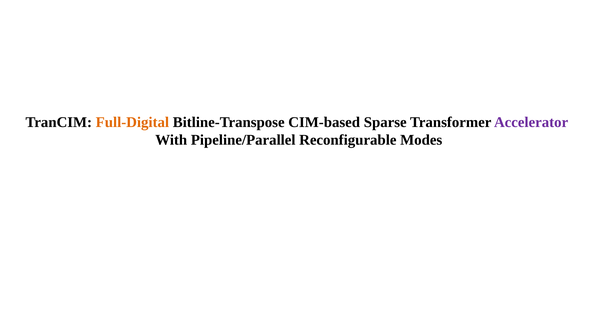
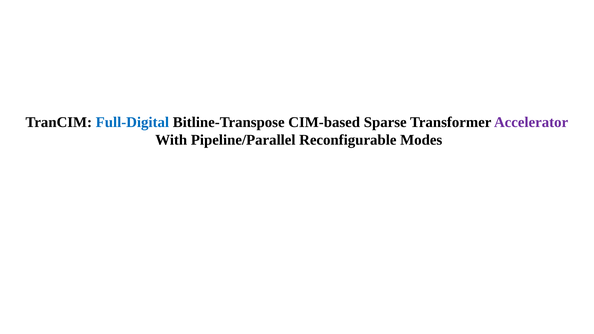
Full-Digital colour: orange -> blue
